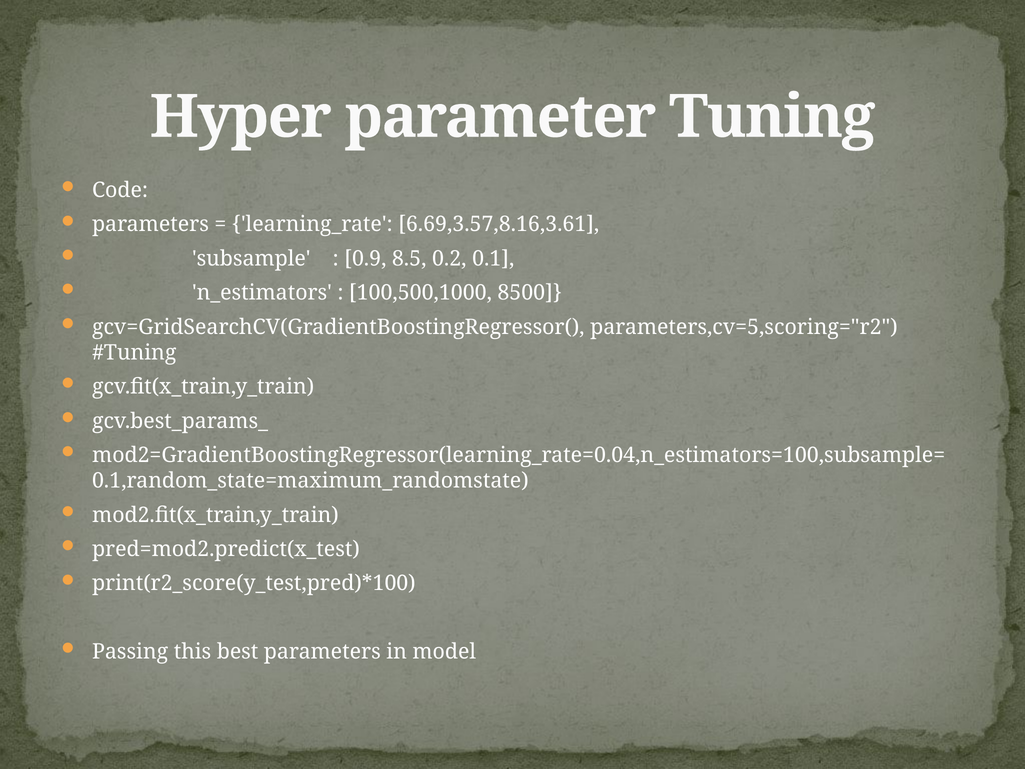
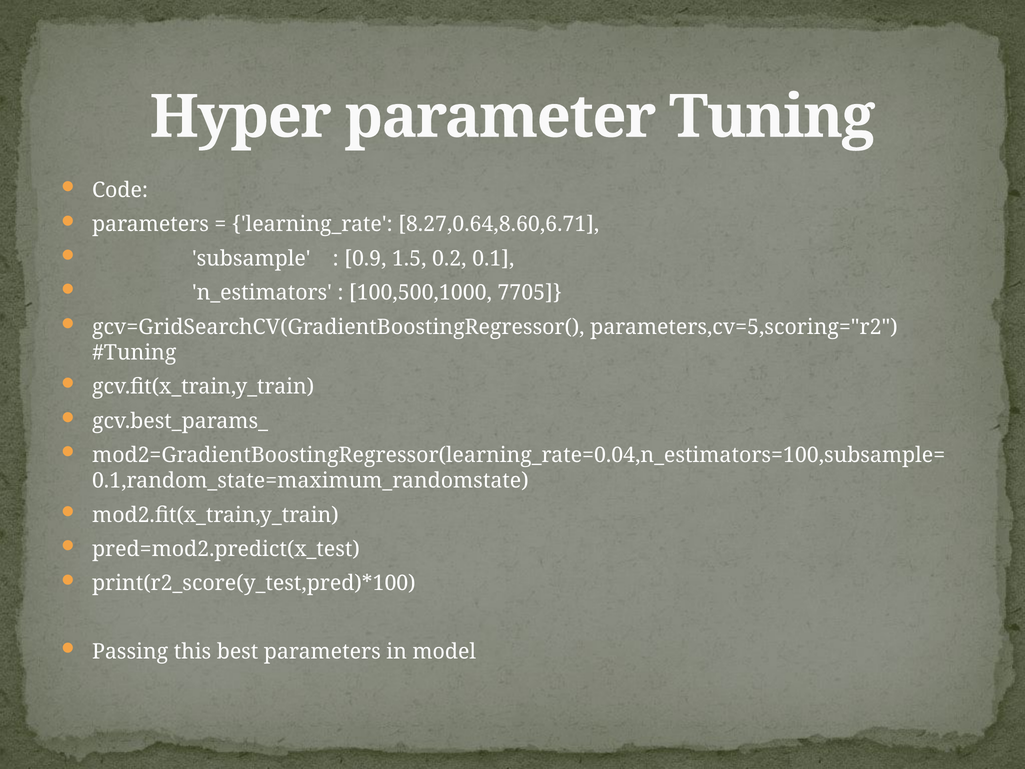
6.69,3.57,8.16,3.61: 6.69,3.57,8.16,3.61 -> 8.27,0.64,8.60,6.71
8.5: 8.5 -> 1.5
8500: 8500 -> 7705
